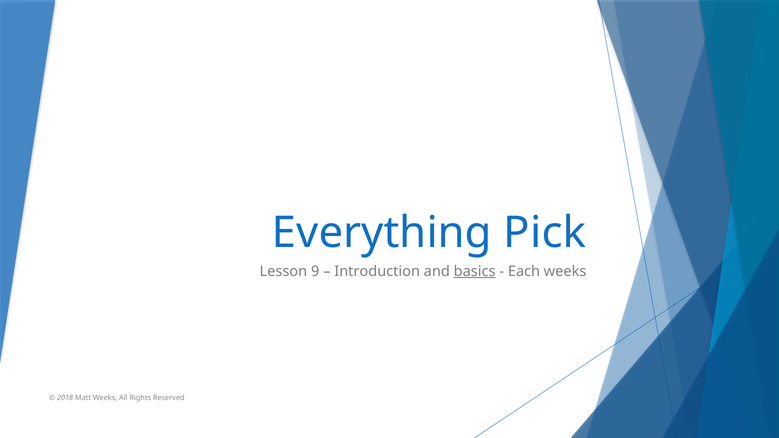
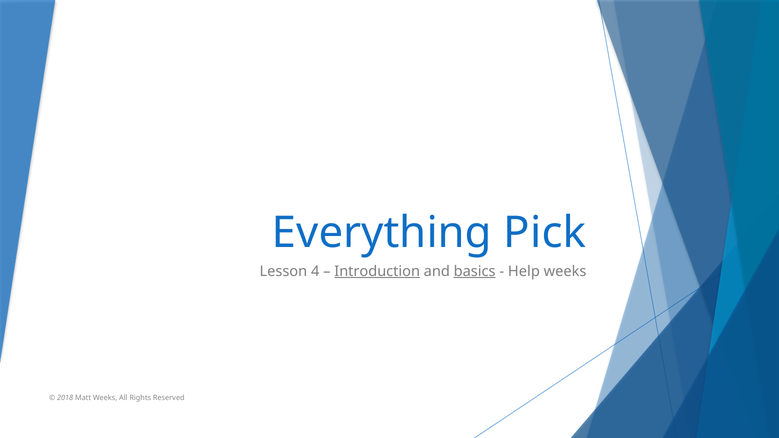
9: 9 -> 4
Introduction underline: none -> present
Each: Each -> Help
